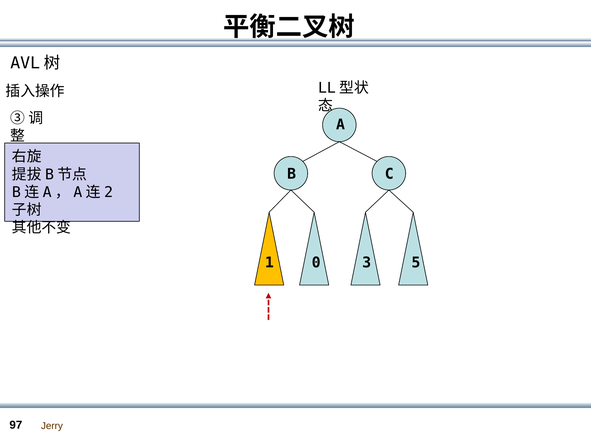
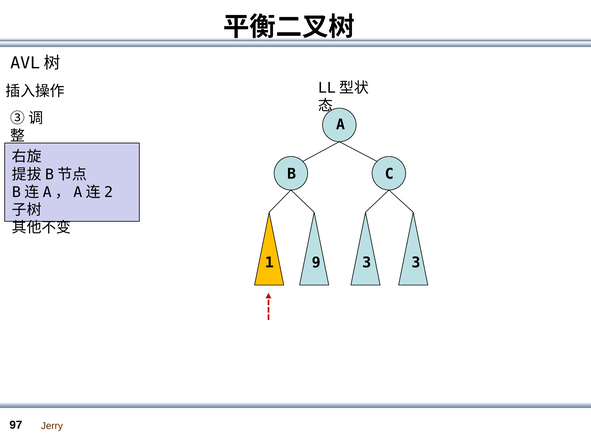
0: 0 -> 9
3 5: 5 -> 3
